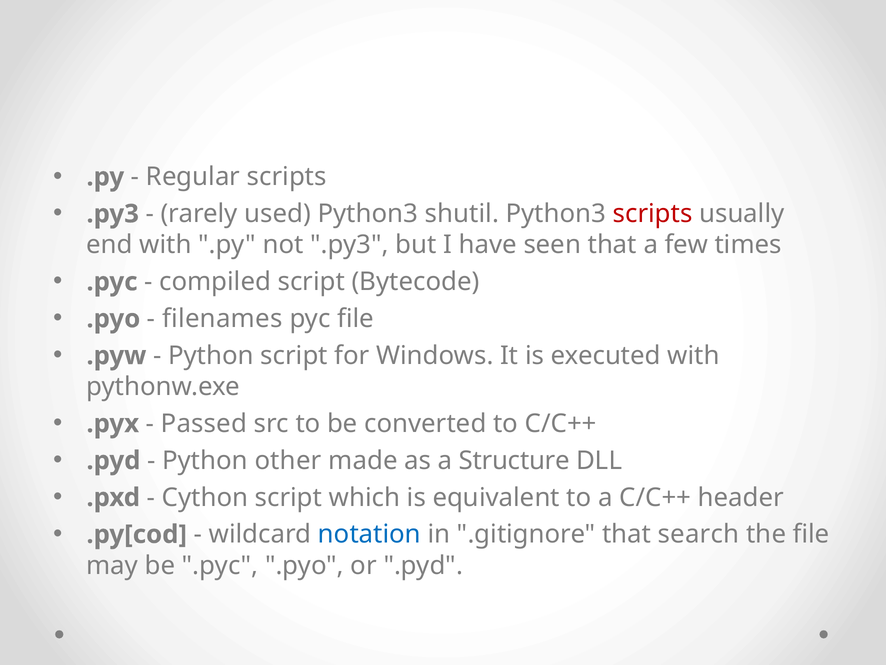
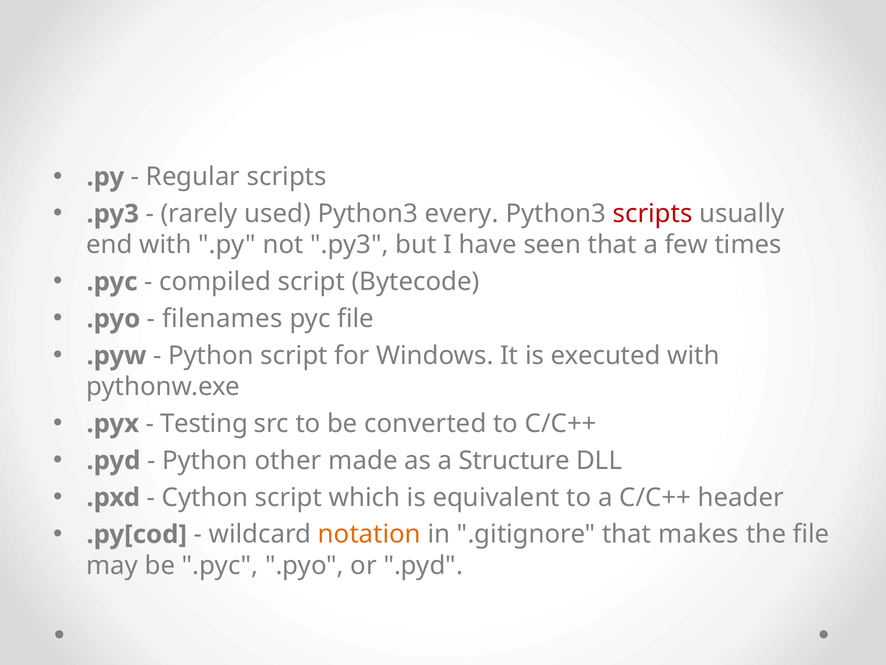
shutil: shutil -> every
Passed: Passed -> Testing
notation colour: blue -> orange
search: search -> makes
